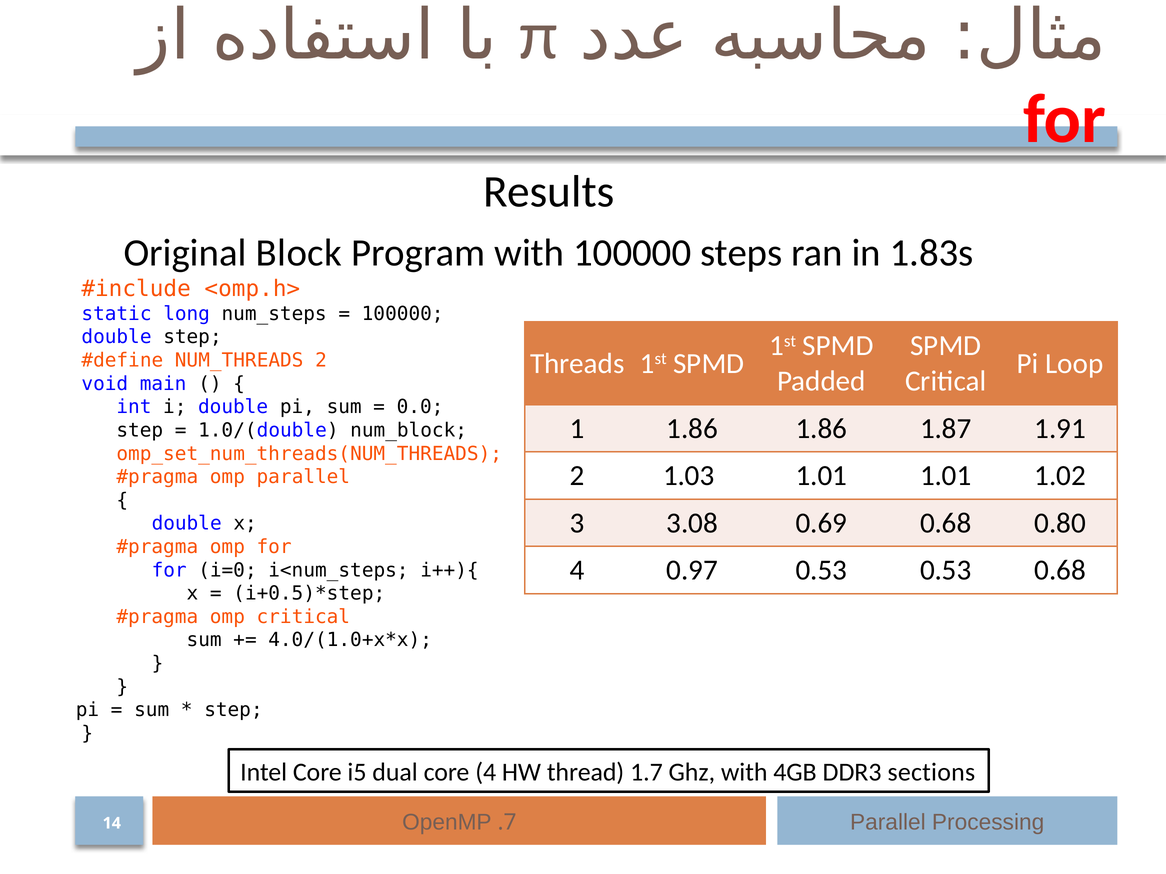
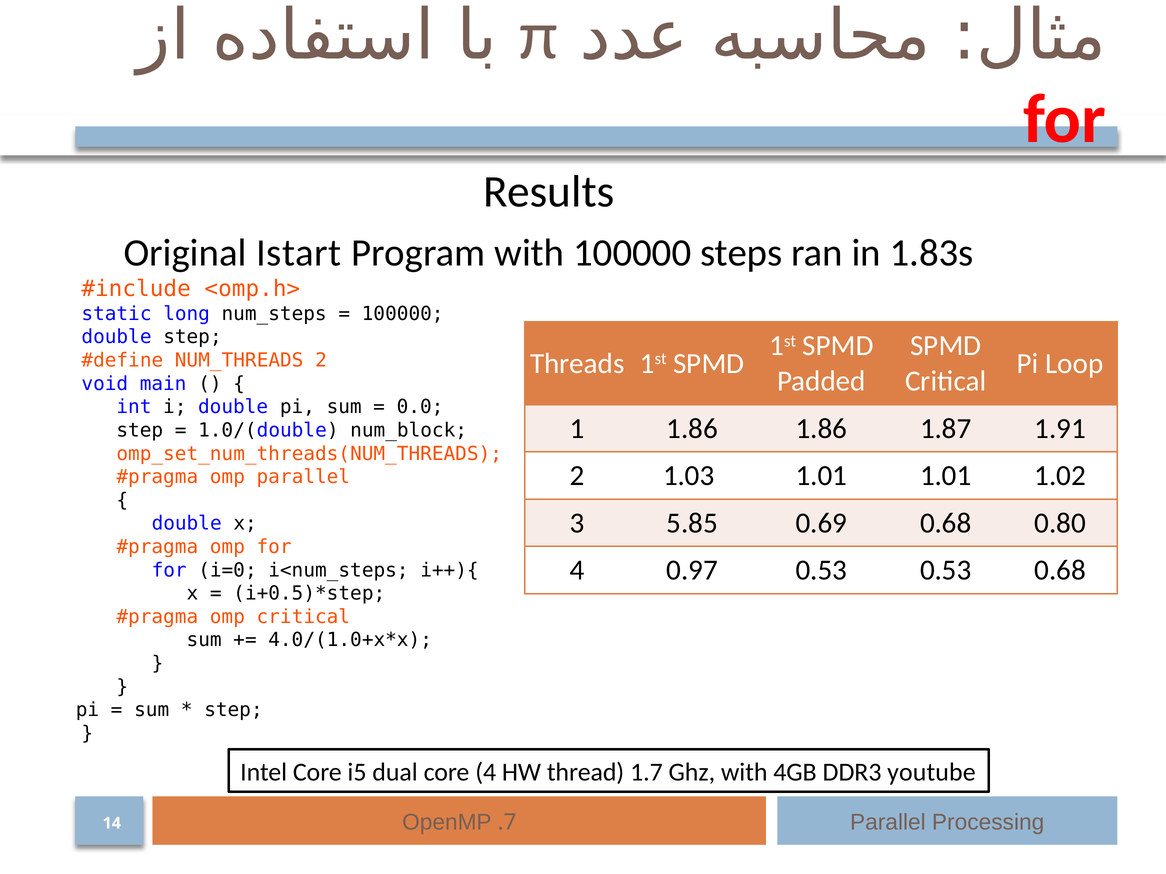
Block: Block -> Istart
3.08: 3.08 -> 5.85
sections: sections -> youtube
